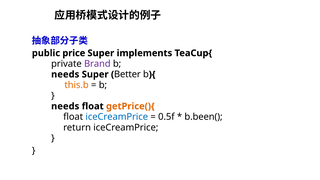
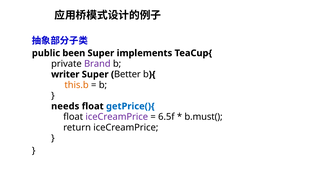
price: price -> been
needs at (65, 74): needs -> writer
getPrice(){ colour: orange -> blue
iceCreamPrice at (117, 117) colour: blue -> purple
0.5f: 0.5f -> 6.5f
b.been(: b.been( -> b.must(
